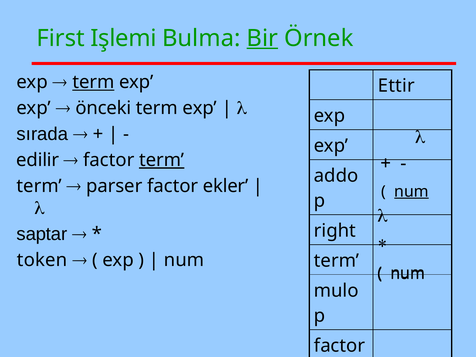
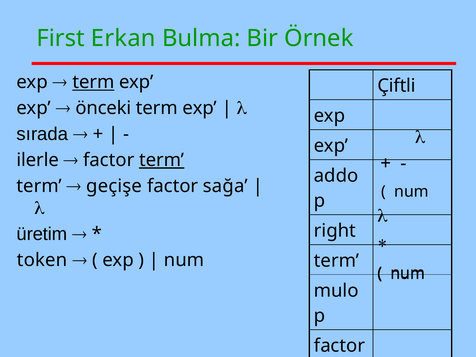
Işlemi: Işlemi -> Erkan
Bir underline: present -> none
Ettir: Ettir -> Çiftli
edilir: edilir -> ilerle
parser: parser -> geçişe
ekler: ekler -> sağa
num at (411, 191) underline: present -> none
saptar: saptar -> üretim
